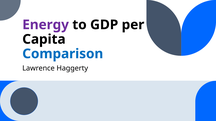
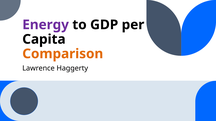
Comparison colour: blue -> orange
